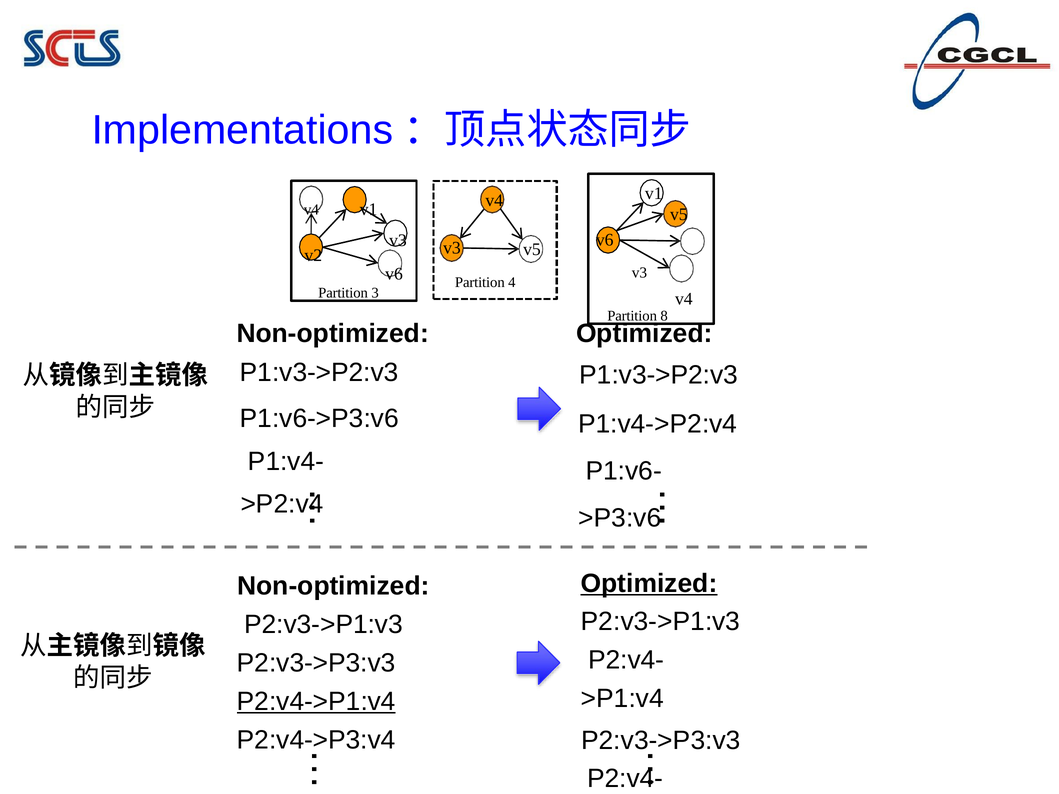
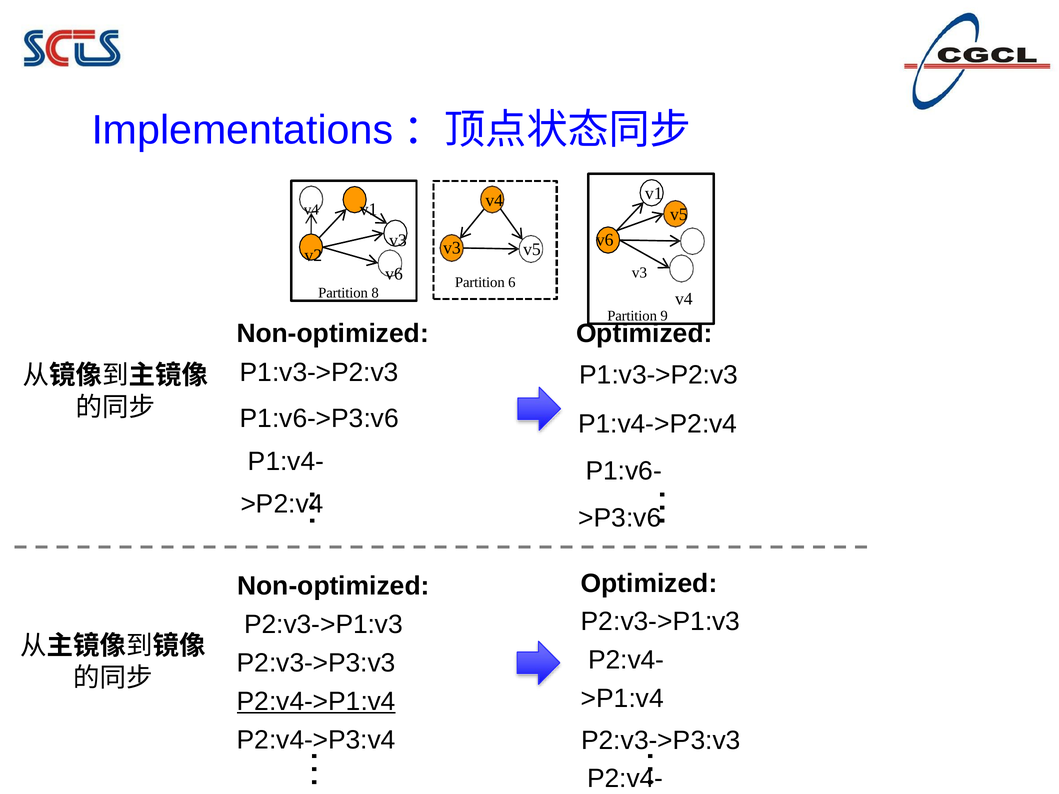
4: 4 -> 6
3: 3 -> 8
8: 8 -> 9
Optimized at (649, 583) underline: present -> none
